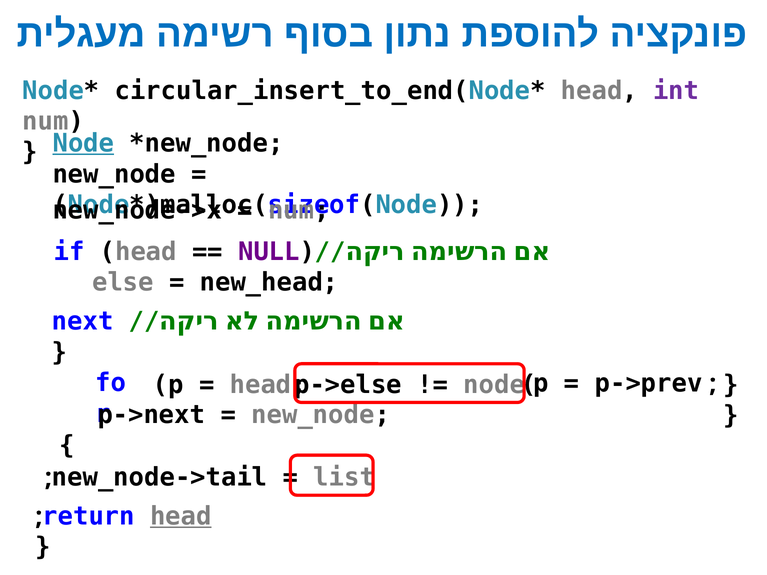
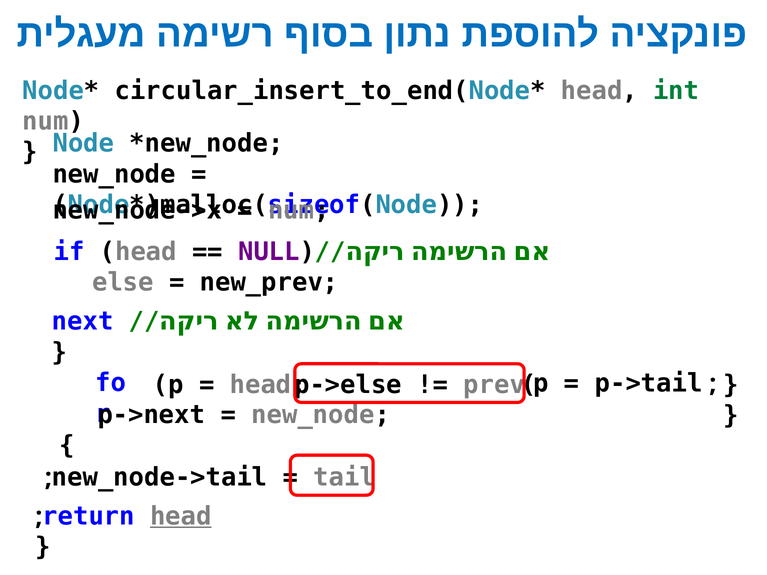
int colour: purple -> green
Node at (83, 144) underline: present -> none
new_head: new_head -> new_prev
p->prev: p->prev -> p->tail
node at (494, 385): node -> prev
list: list -> tail
